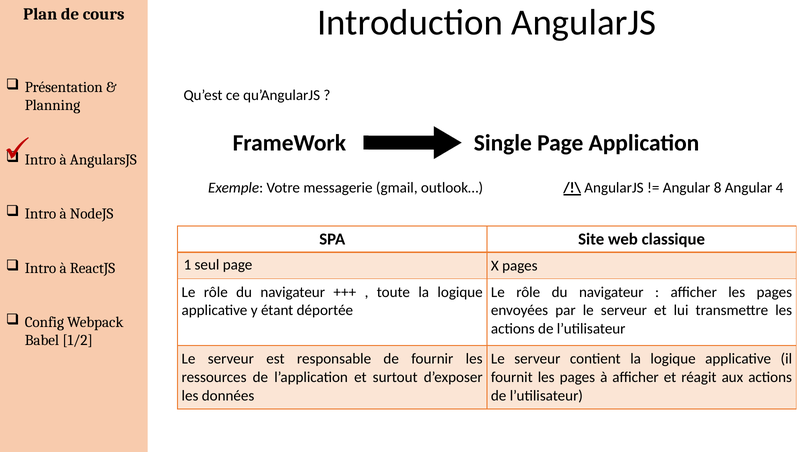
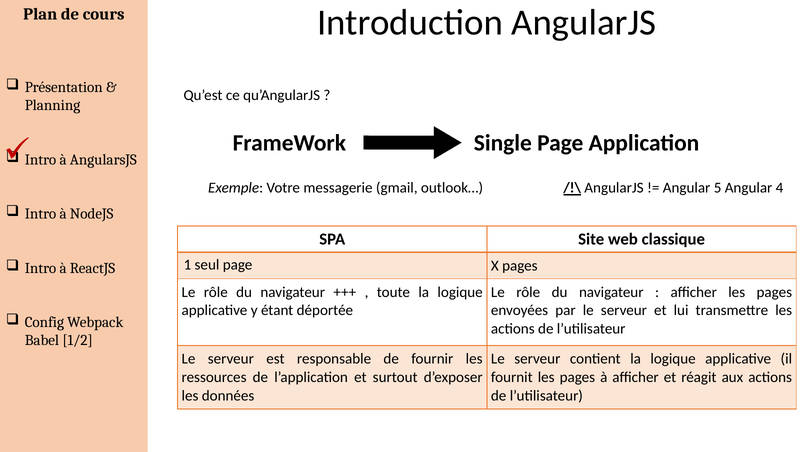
8: 8 -> 5
